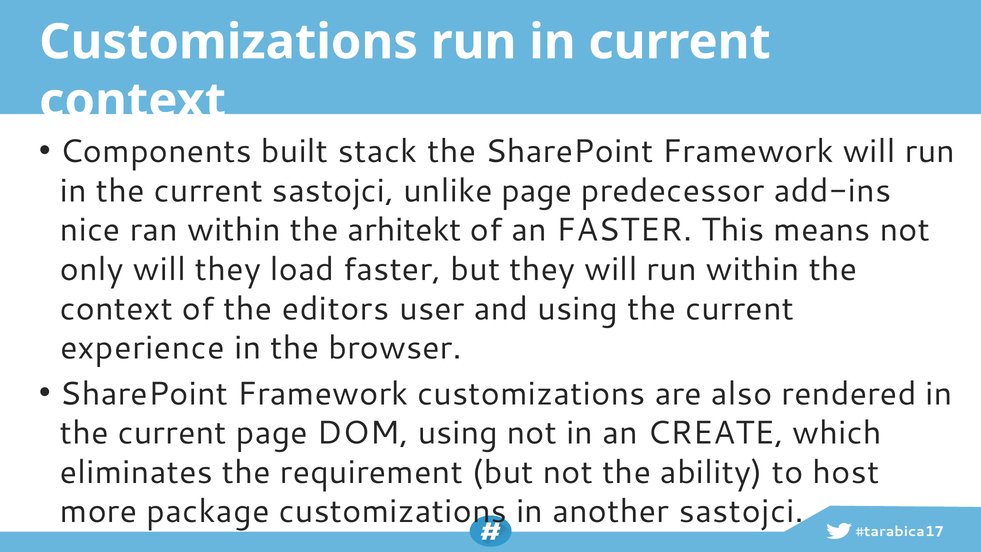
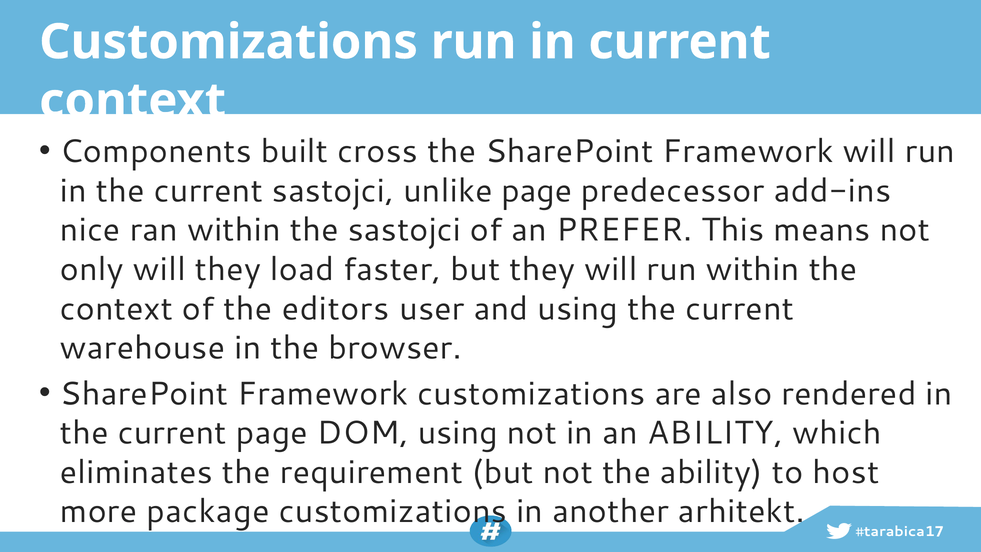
stack: stack -> cross
the arhitekt: arhitekt -> sastojci
an FASTER: FASTER -> PREFER
experience: experience -> warehouse
an CREATE: CREATE -> ABILITY
another sastojci: sastojci -> arhitekt
